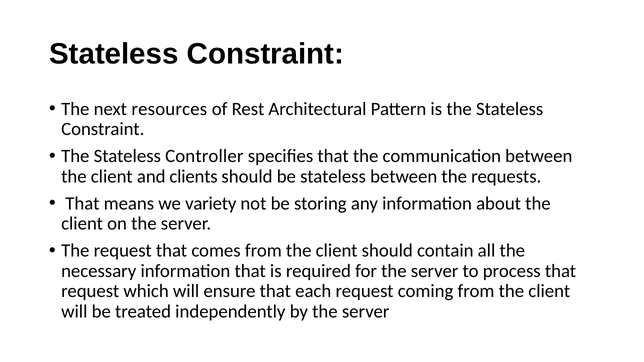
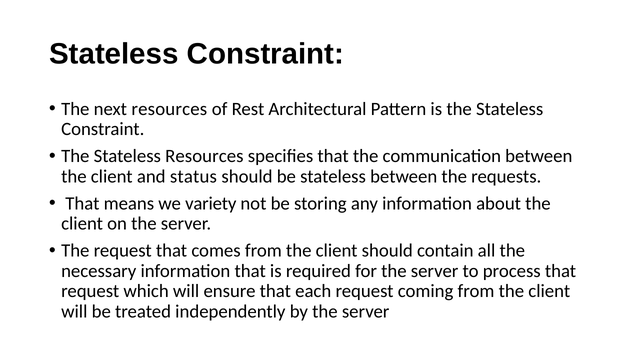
Stateless Controller: Controller -> Resources
clients: clients -> status
